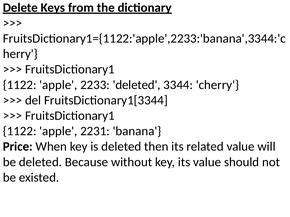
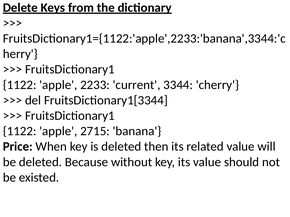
2233 deleted: deleted -> current
2231: 2231 -> 2715
